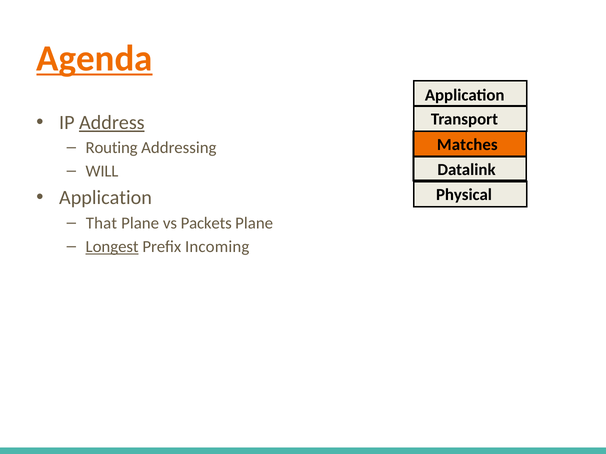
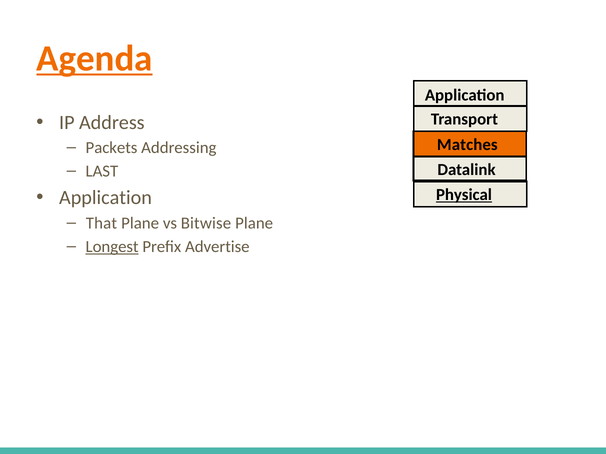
Address underline: present -> none
Routing: Routing -> Packets
WILL: WILL -> LAST
Physical underline: none -> present
Packets: Packets -> Bitwise
Incoming: Incoming -> Advertise
